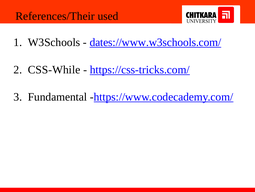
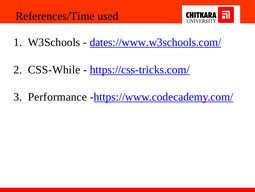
References/Their: References/Their -> References/Time
Fundamental: Fundamental -> Performance
